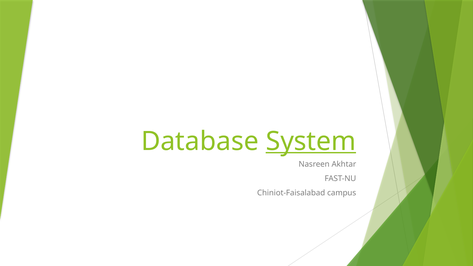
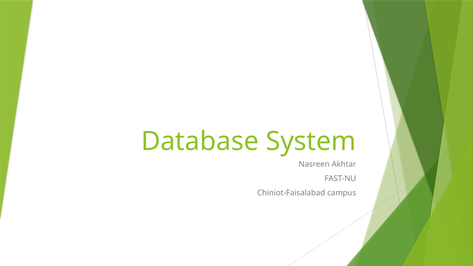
System underline: present -> none
